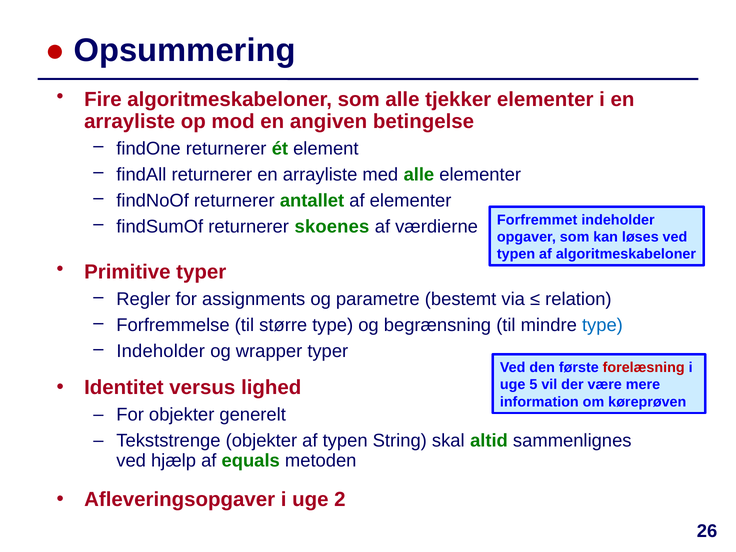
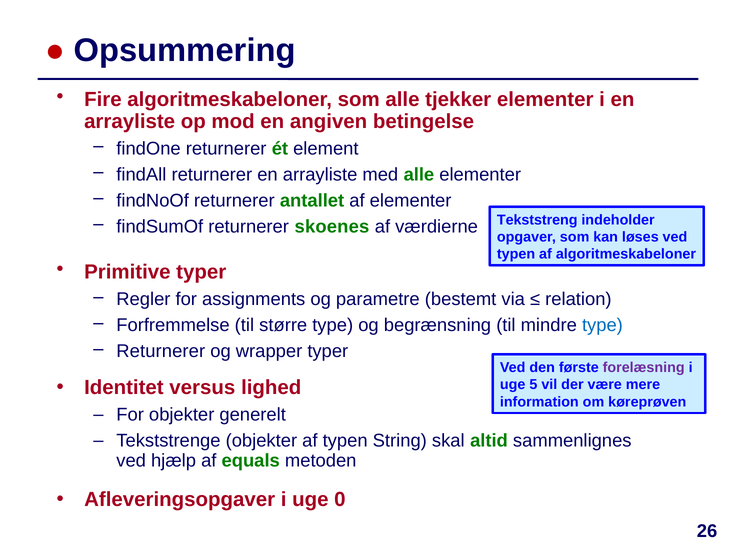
Forfremmet: Forfremmet -> Tekststreng
Indeholder at (161, 351): Indeholder -> Returnerer
forelæsning colour: red -> purple
2: 2 -> 0
